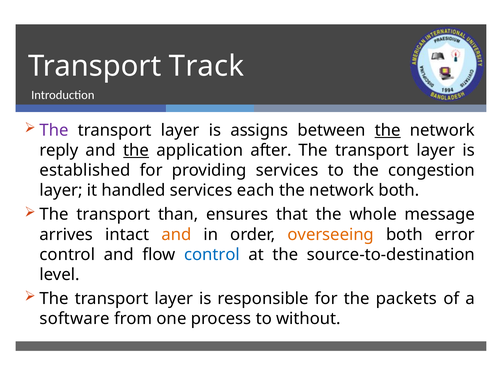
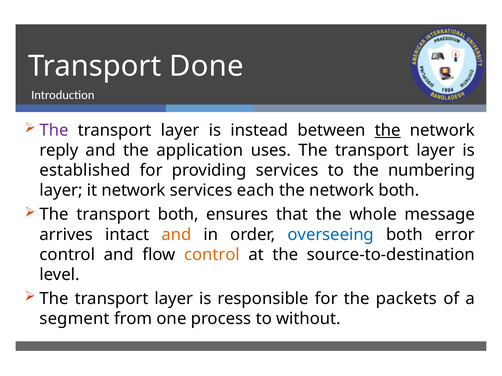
Track: Track -> Done
assigns: assigns -> instead
the at (136, 150) underline: present -> none
after: after -> uses
congestion: congestion -> numbering
it handled: handled -> network
transport than: than -> both
overseeing colour: orange -> blue
control at (212, 255) colour: blue -> orange
software: software -> segment
